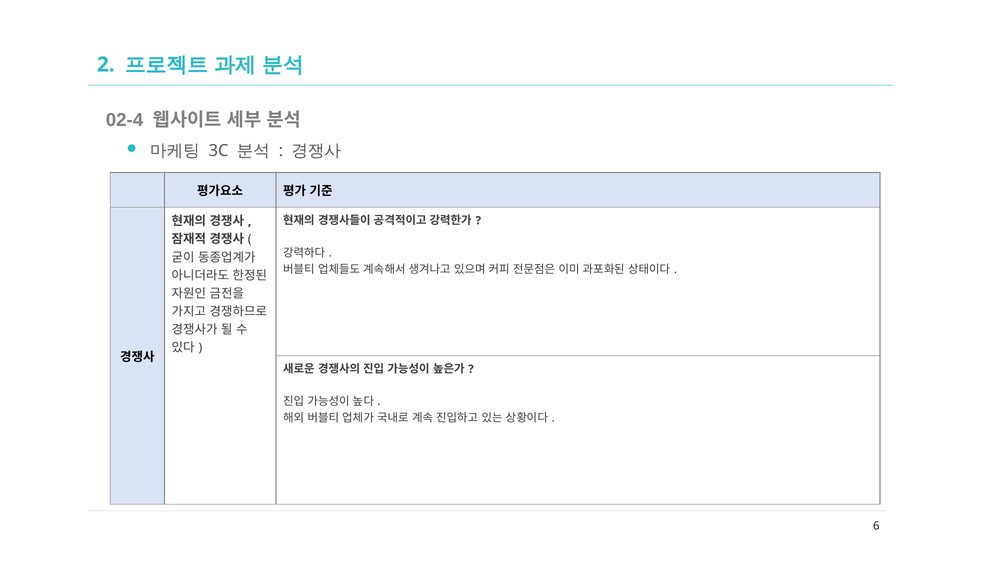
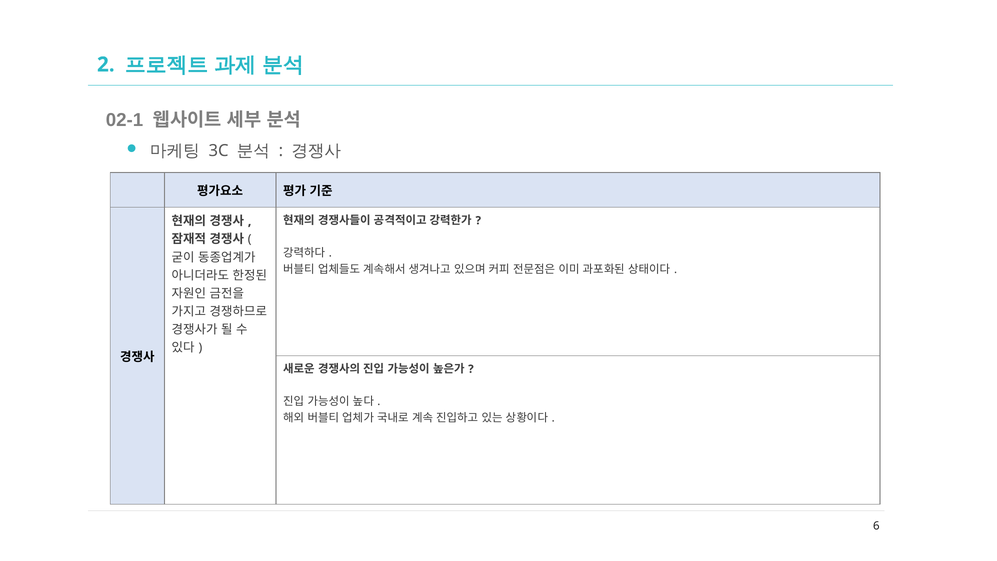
02-4: 02-4 -> 02-1
